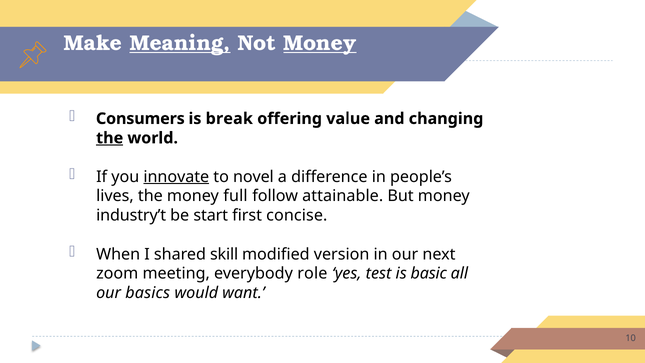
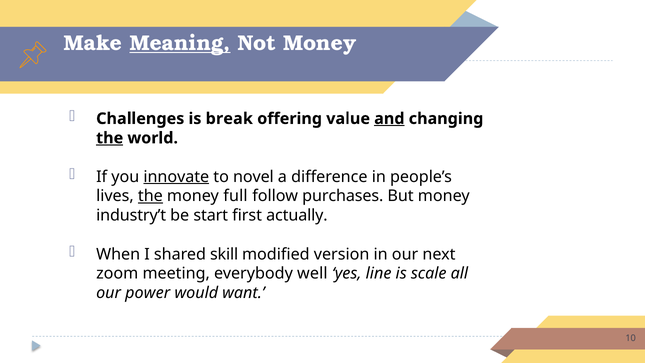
Money at (320, 43) underline: present -> none
Consumers: Consumers -> Challenges
and underline: none -> present
the at (150, 196) underline: none -> present
attainable: attainable -> purchases
concise: concise -> actually
role: role -> well
test: test -> line
basic: basic -> scale
basics: basics -> power
